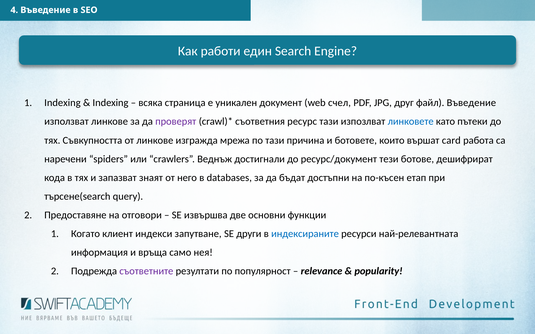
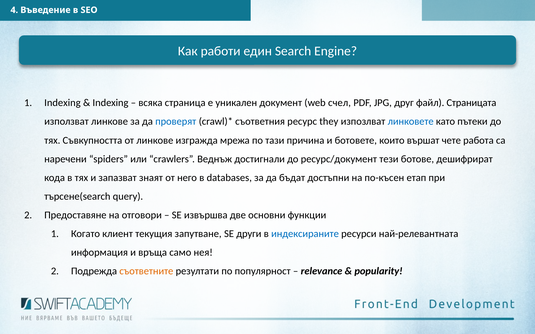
файл Въведение: Въведение -> Страницата
проверят colour: purple -> blue
ресурс тази: тази -> they
card: card -> чете
индекси: индекси -> текущия
съответните colour: purple -> orange
